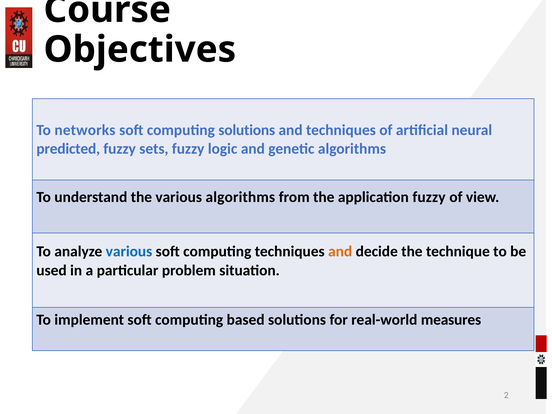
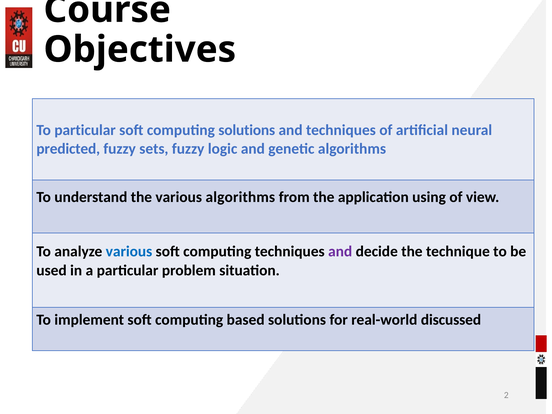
To networks: networks -> particular
application fuzzy: fuzzy -> using
and at (340, 252) colour: orange -> purple
measures: measures -> discussed
